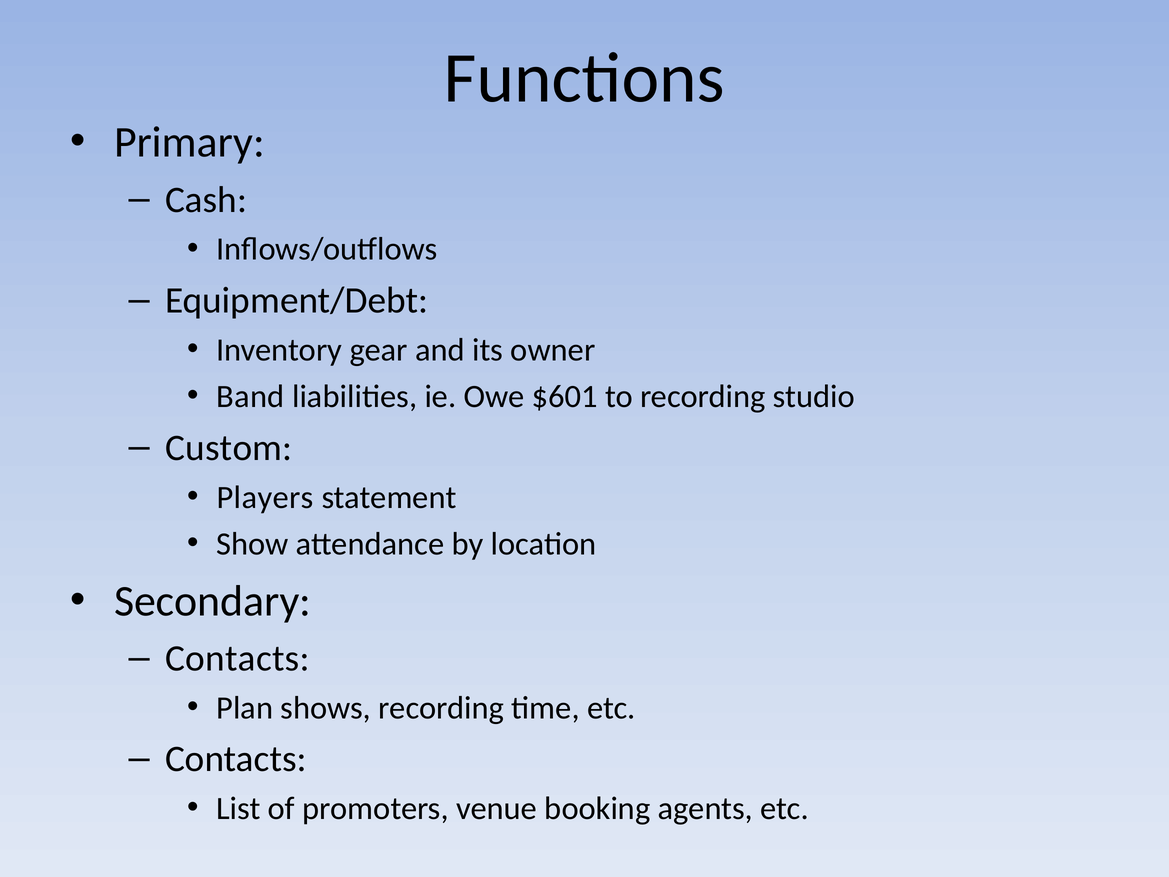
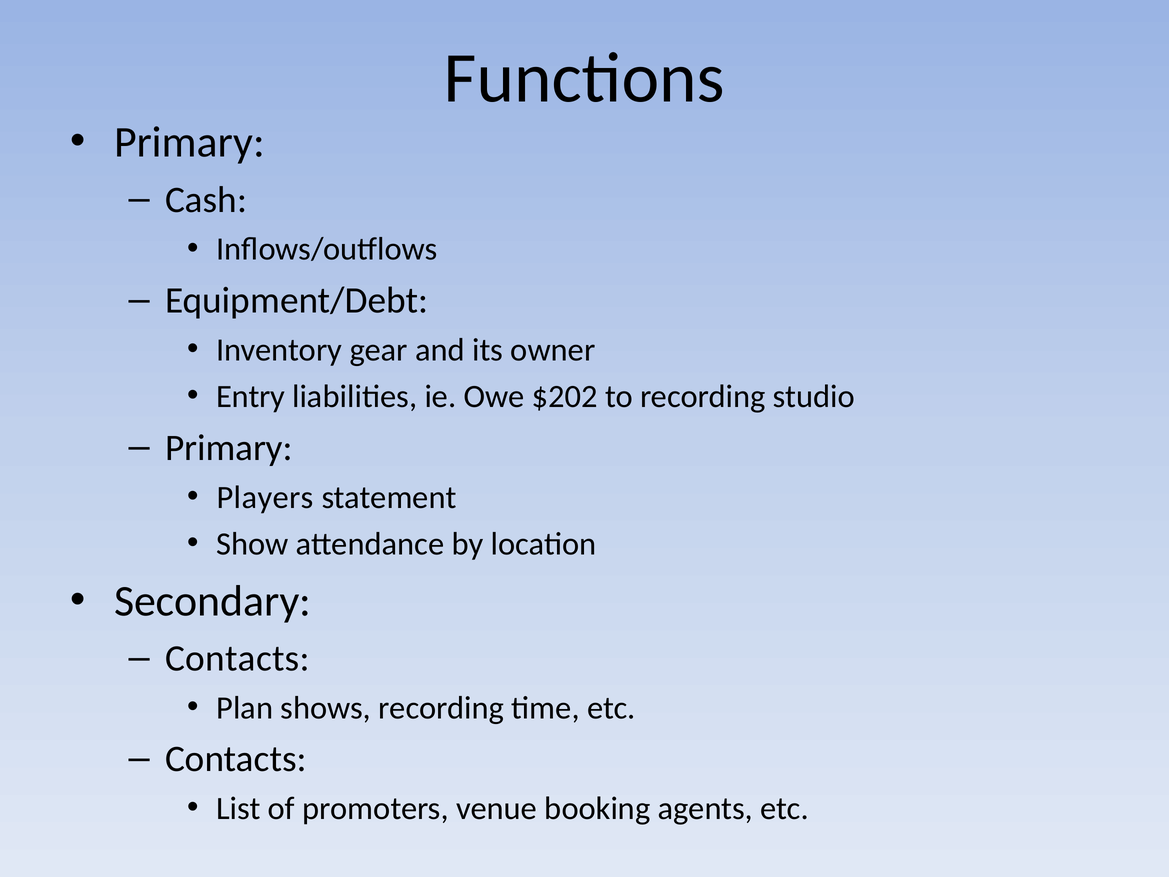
Band: Band -> Entry
$601: $601 -> $202
Custom at (229, 448): Custom -> Primary
